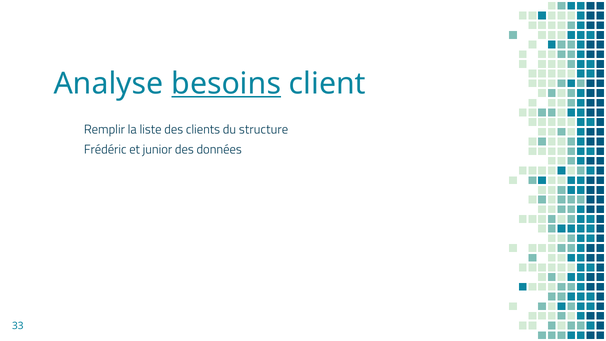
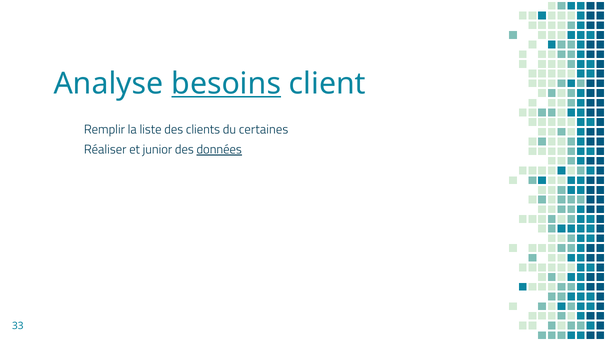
structure: structure -> certaines
Frédéric: Frédéric -> Réaliser
données underline: none -> present
